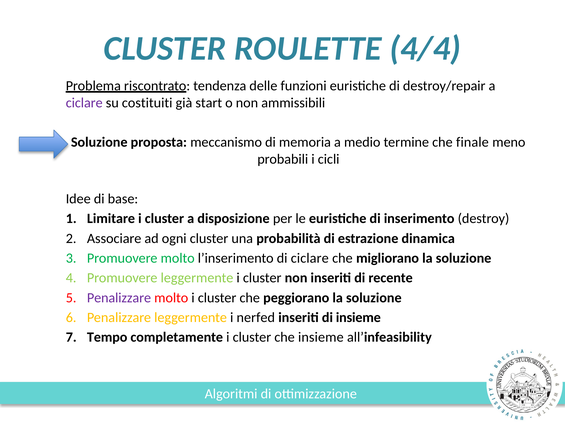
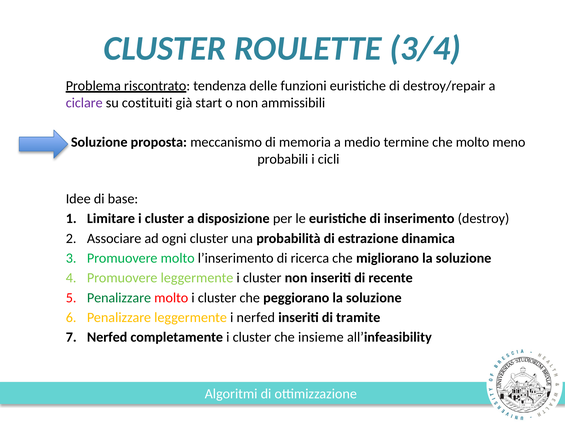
4/4: 4/4 -> 3/4
che finale: finale -> molto
di ciclare: ciclare -> ricerca
Penalizzare at (119, 298) colour: purple -> green
di insieme: insieme -> tramite
Tempo at (107, 337): Tempo -> Nerfed
